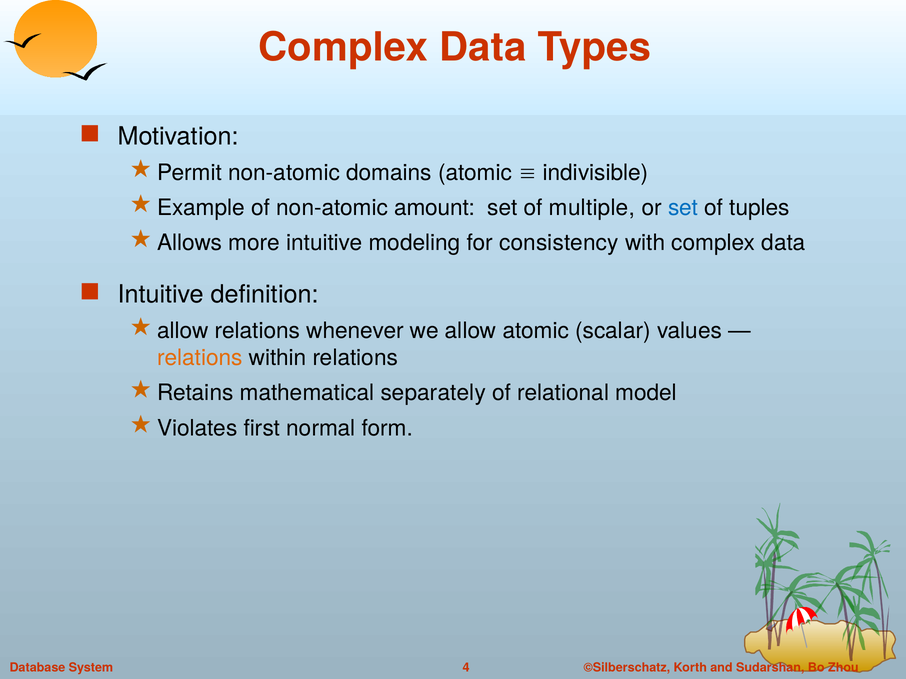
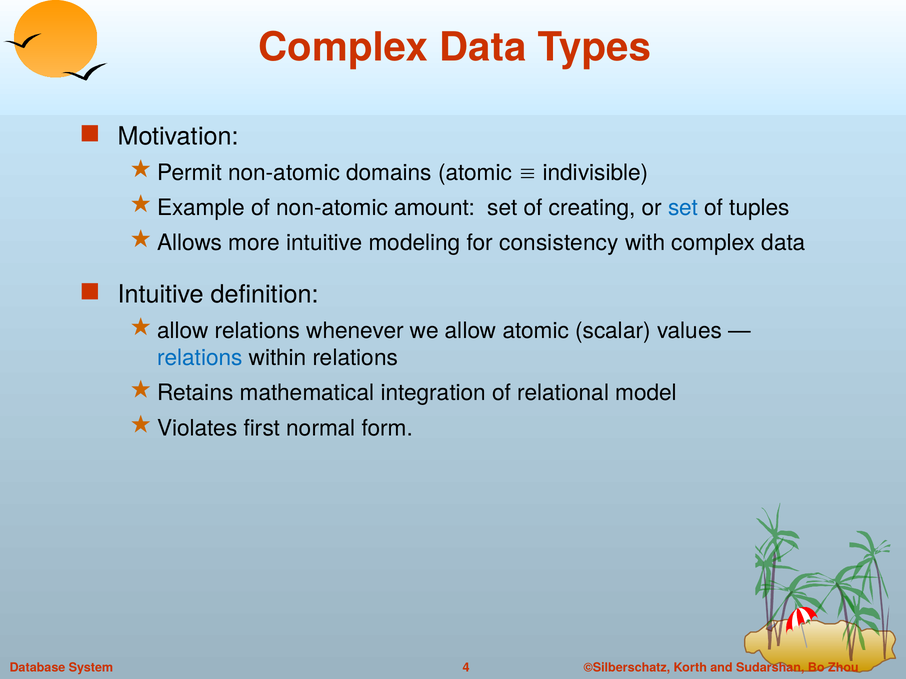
multiple: multiple -> creating
relations at (200, 358) colour: orange -> blue
separately: separately -> integration
